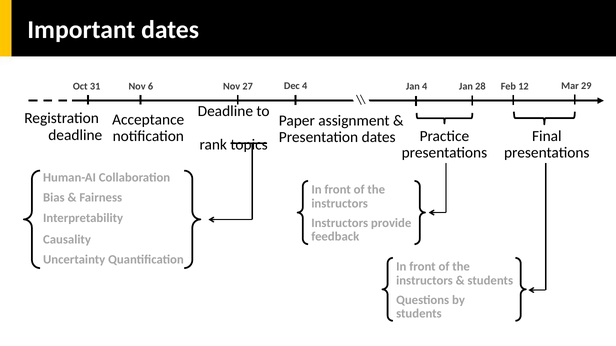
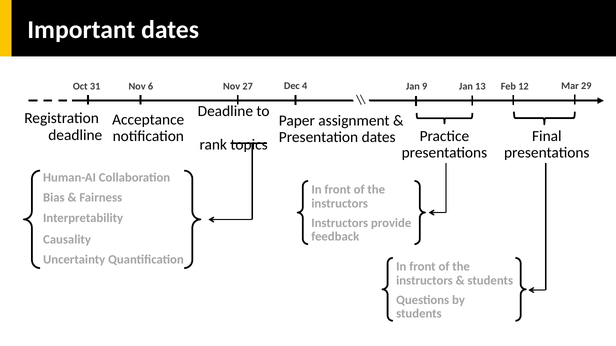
Jan 4: 4 -> 9
28: 28 -> 13
